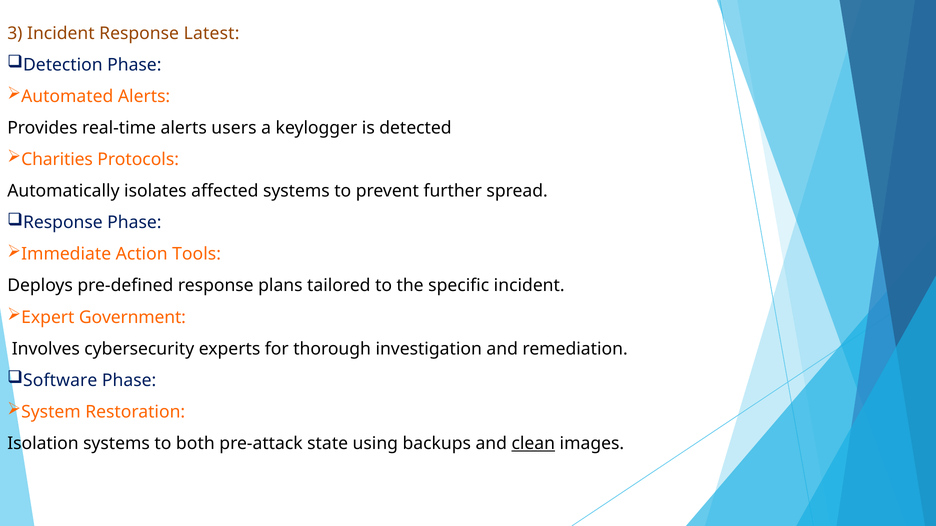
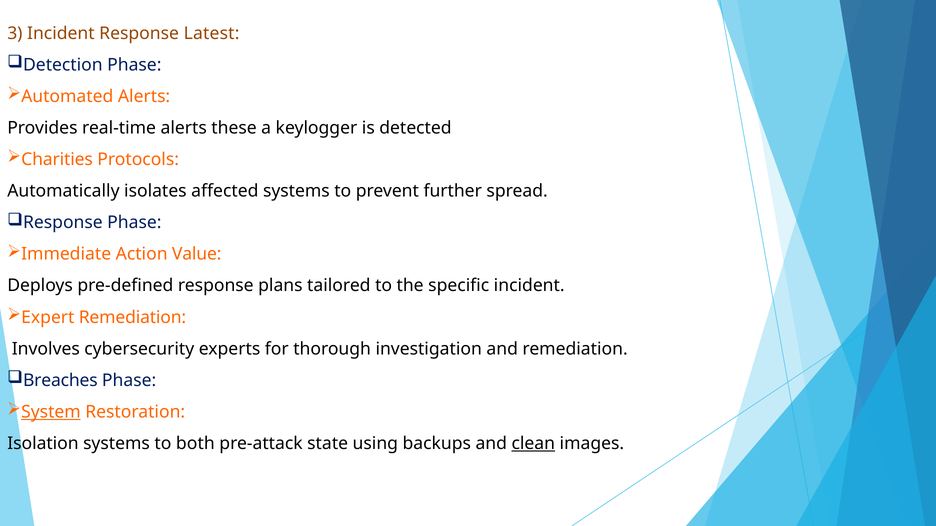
users: users -> these
Tools: Tools -> Value
Expert Government: Government -> Remediation
Software: Software -> Breaches
System underline: none -> present
